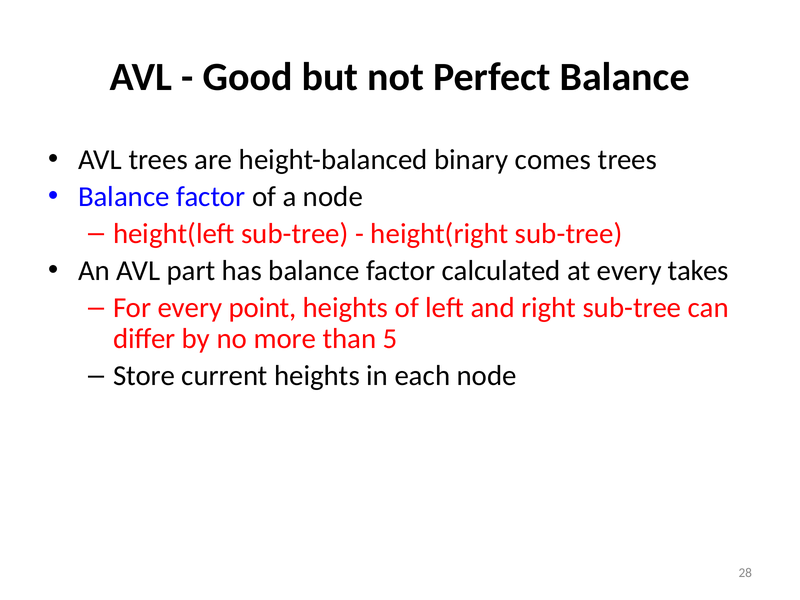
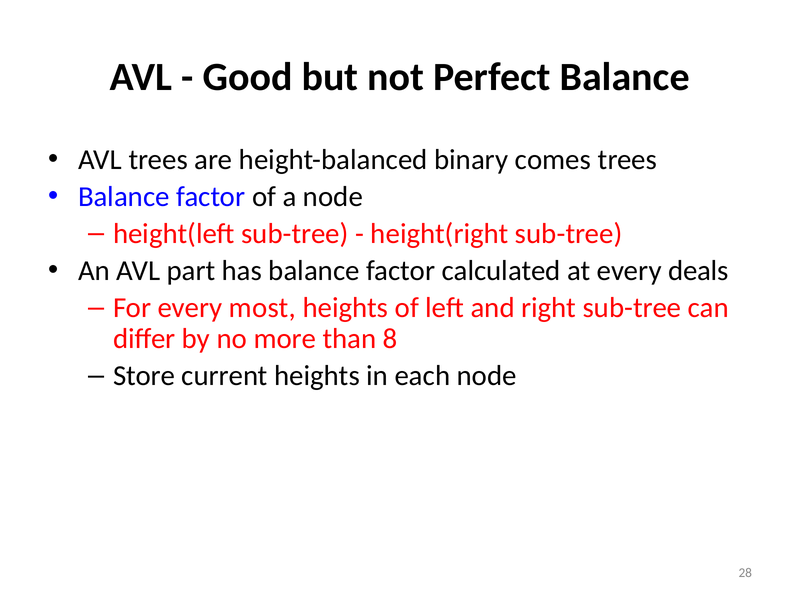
takes: takes -> deals
point: point -> most
5: 5 -> 8
